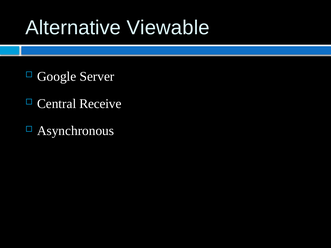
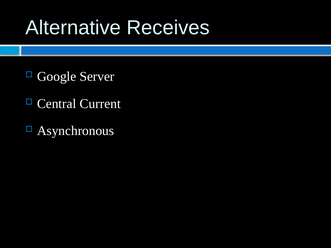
Viewable: Viewable -> Receives
Receive: Receive -> Current
